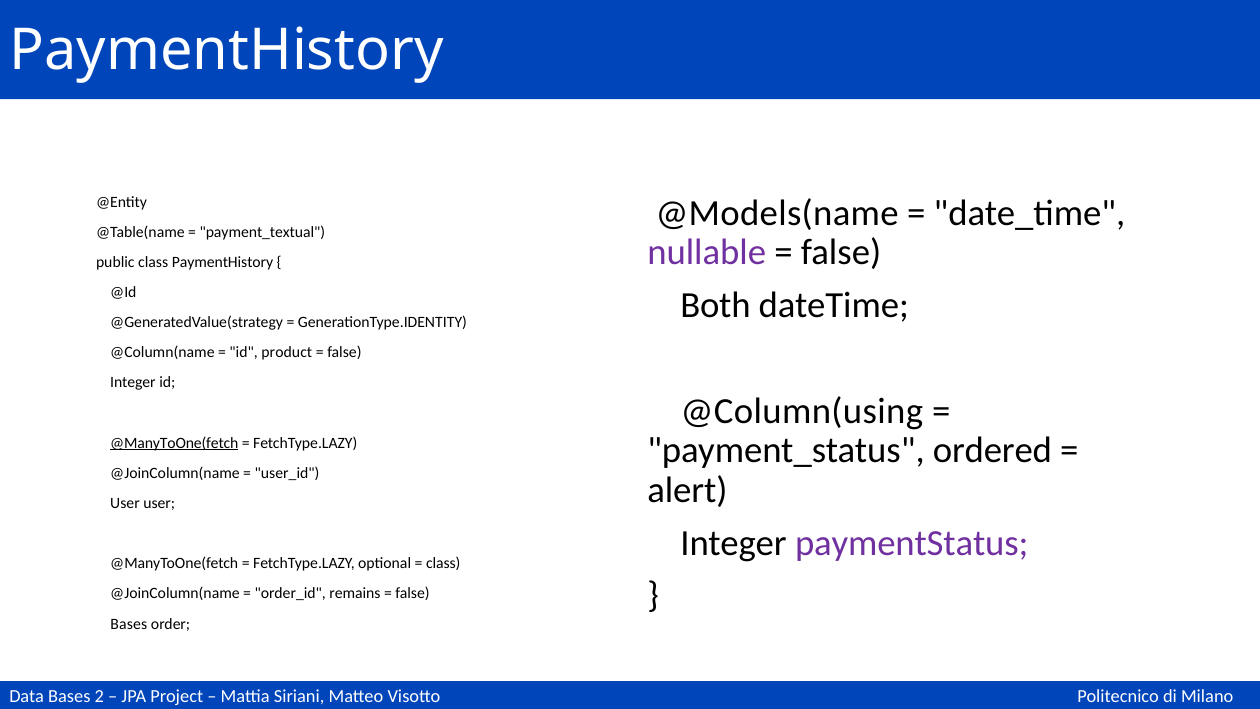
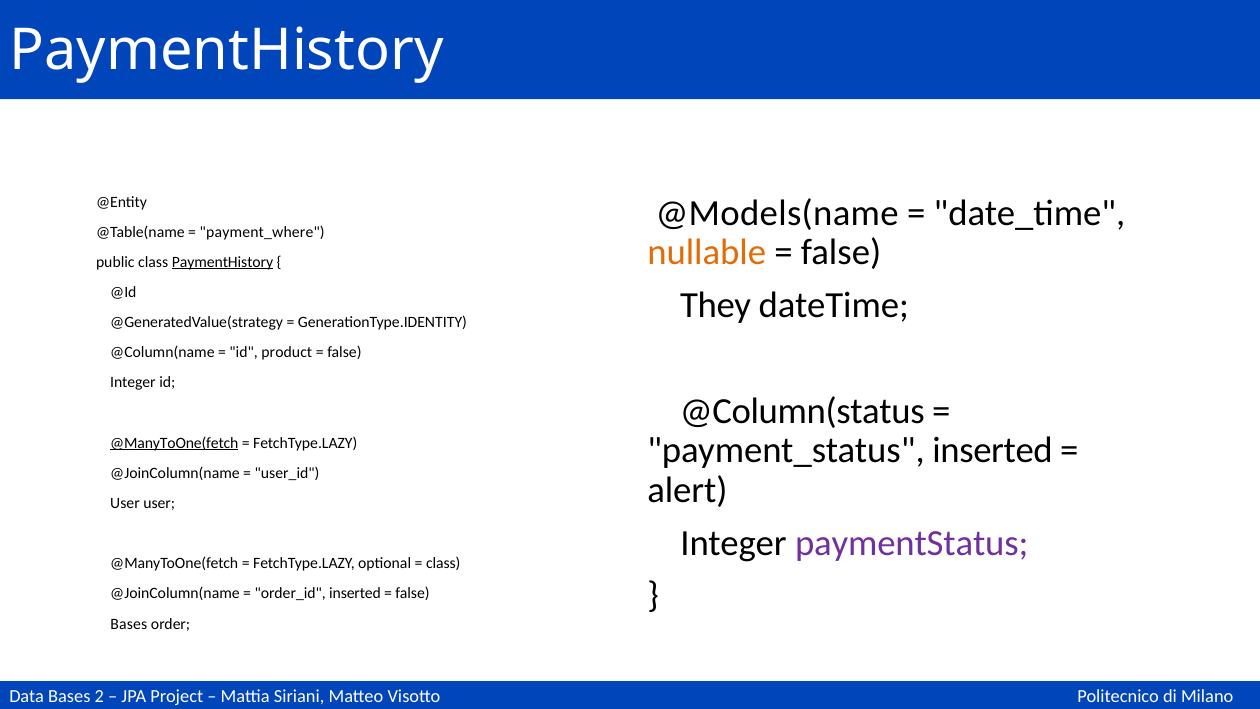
payment_textual: payment_textual -> payment_where
nullable colour: purple -> orange
PaymentHistory at (223, 262) underline: none -> present
Both: Both -> They
@Column(using: @Column(using -> @Column(status
payment_status ordered: ordered -> inserted
order_id remains: remains -> inserted
